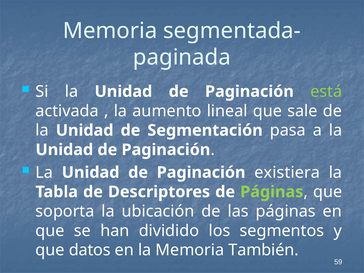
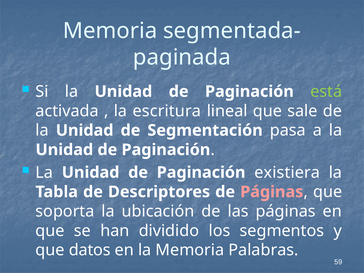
aumento: aumento -> escritura
Páginas at (272, 192) colour: light green -> pink
También: También -> Palabras
